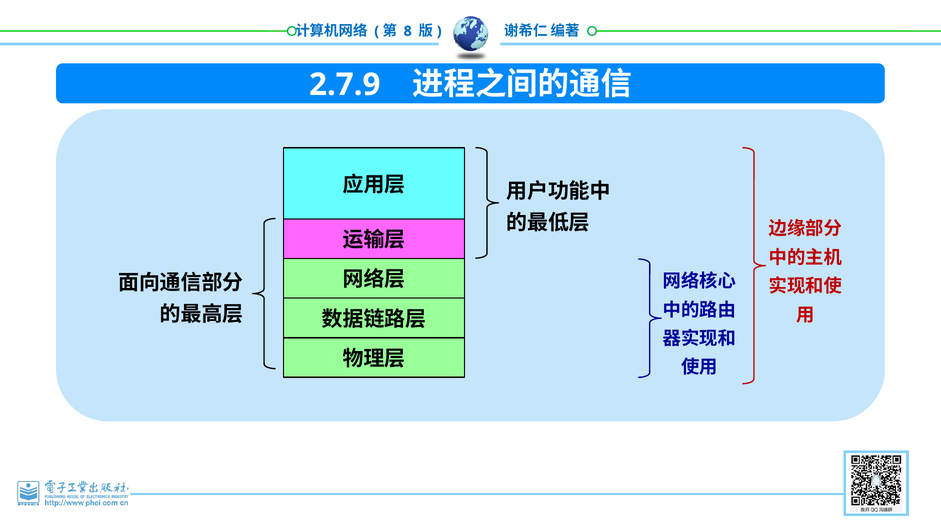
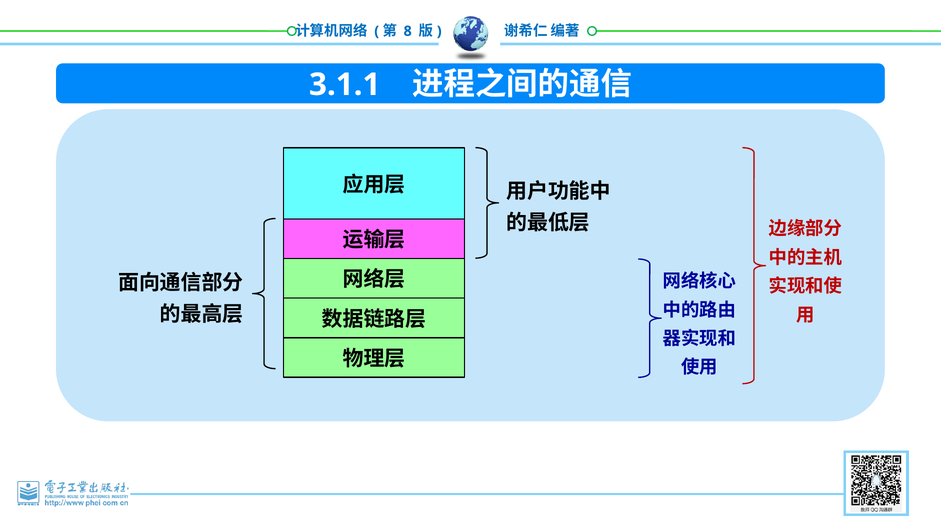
2.7.9: 2.7.9 -> 3.1.1
